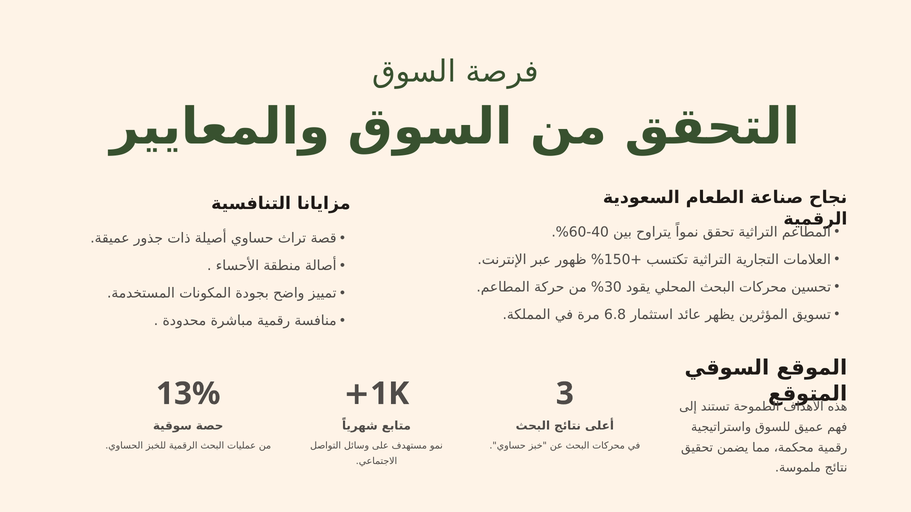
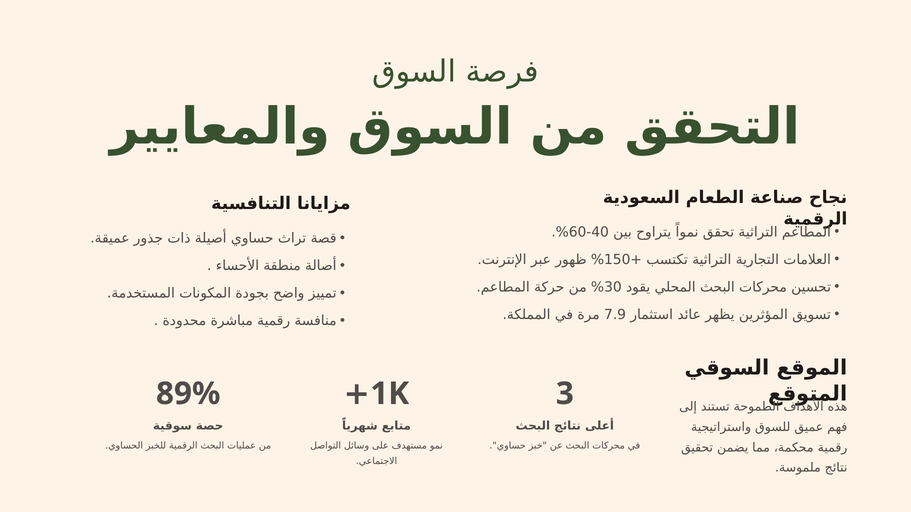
6.8: 6.8 -> 7.9
13%: 13% -> 89%
